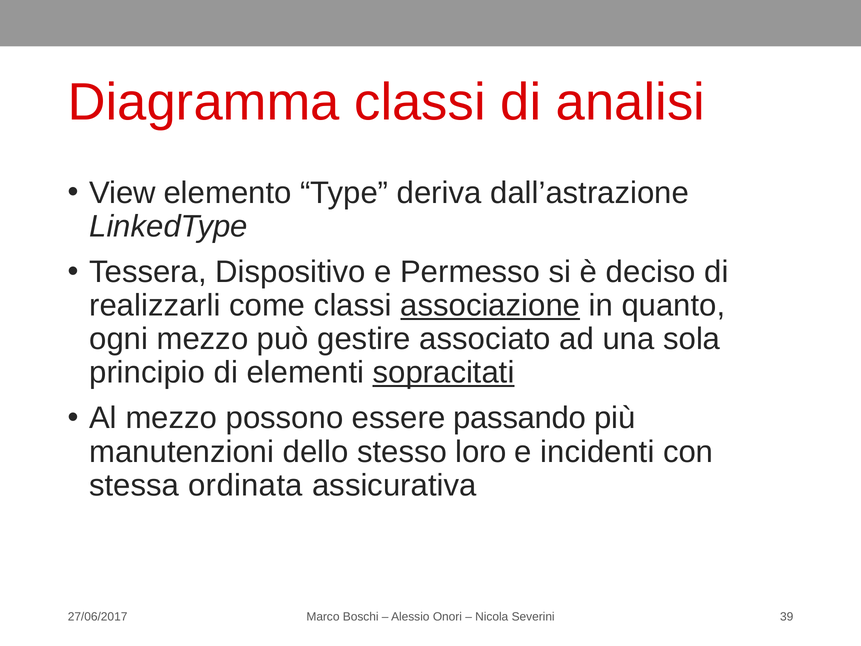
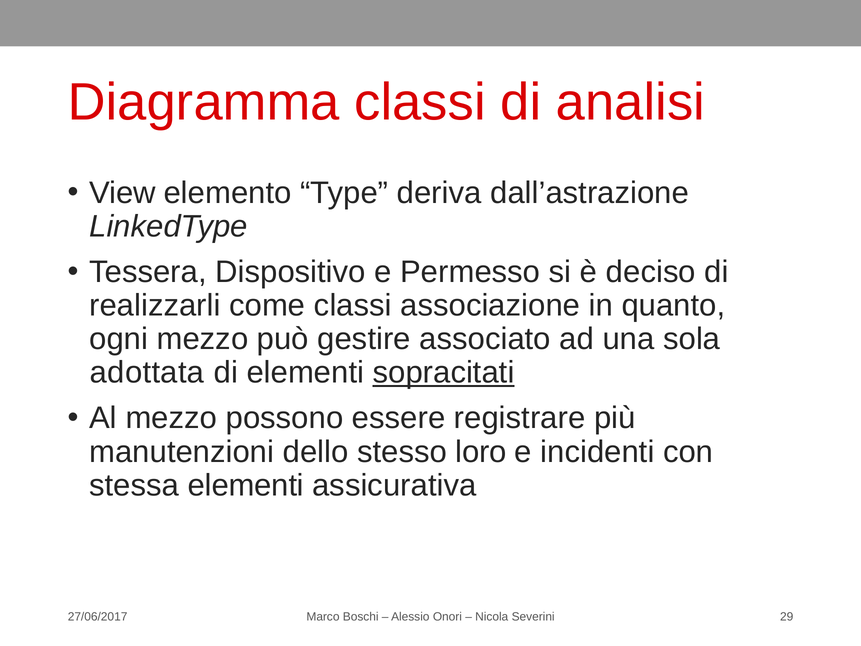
associazione underline: present -> none
principio: principio -> adottata
passando: passando -> registrare
stessa ordinata: ordinata -> elementi
39: 39 -> 29
